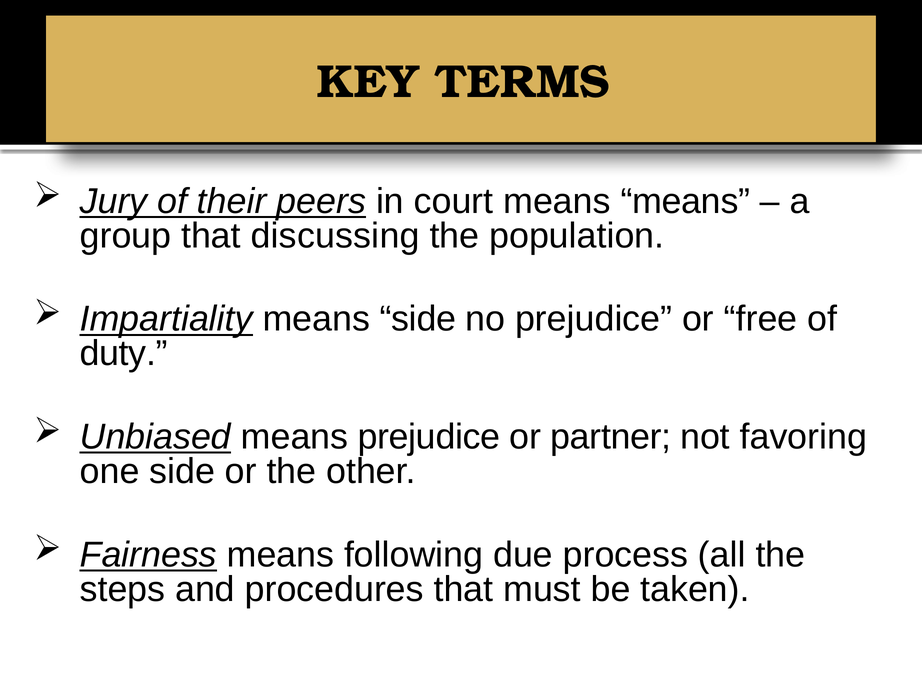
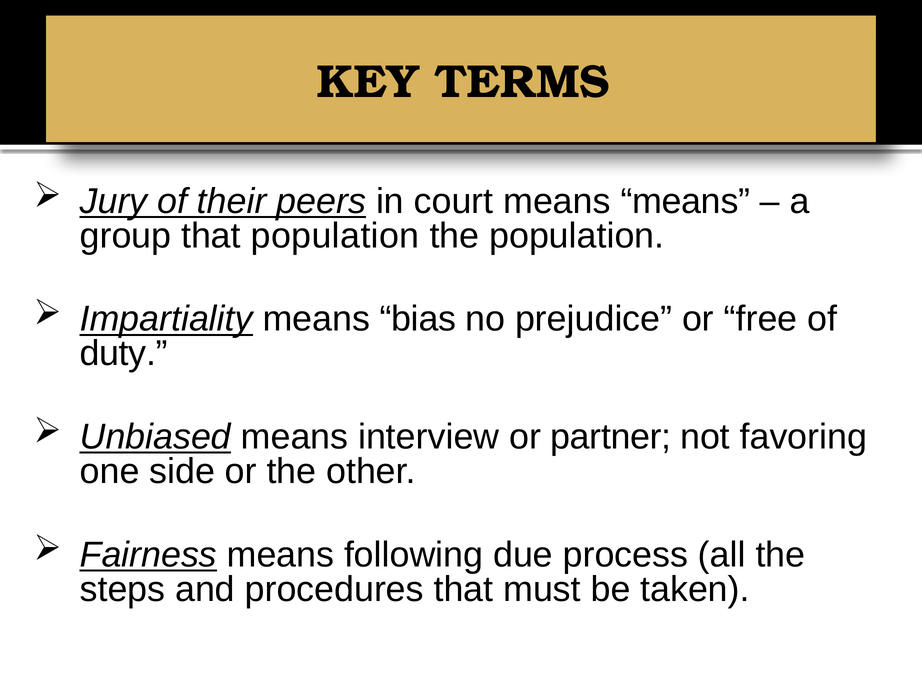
that discussing: discussing -> population
means side: side -> bias
means prejudice: prejudice -> interview
